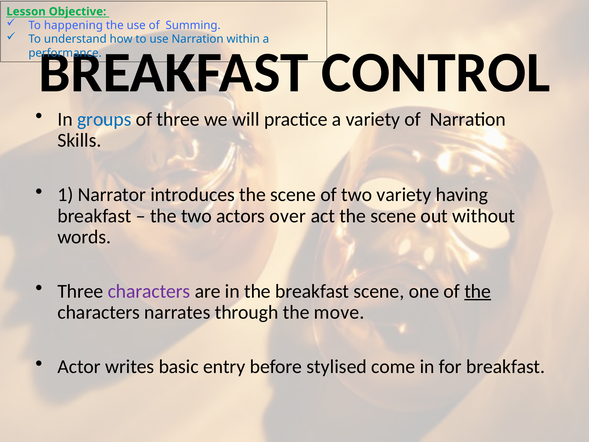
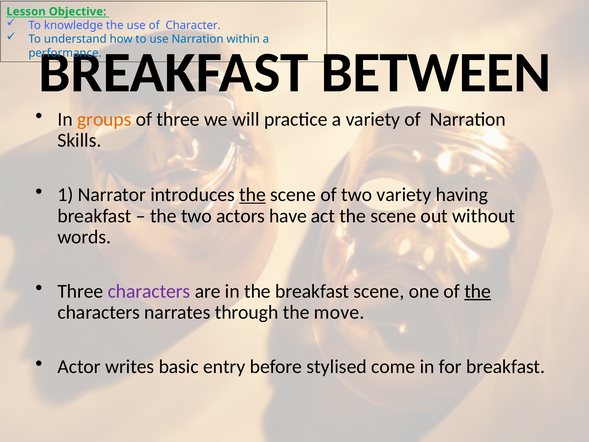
happening: happening -> knowledge
Summing: Summing -> Character
CONTROL: CONTROL -> BETWEEN
groups colour: blue -> orange
the at (253, 195) underline: none -> present
over: over -> have
